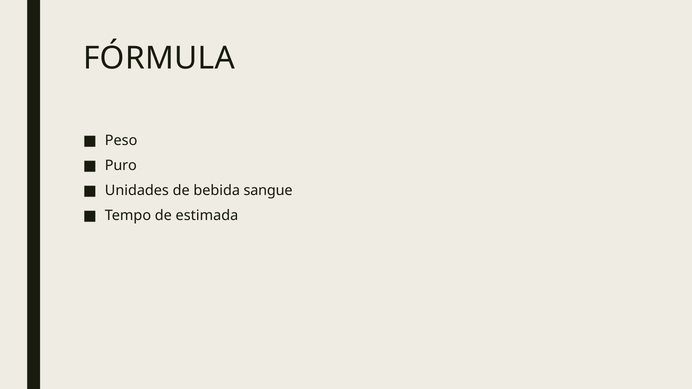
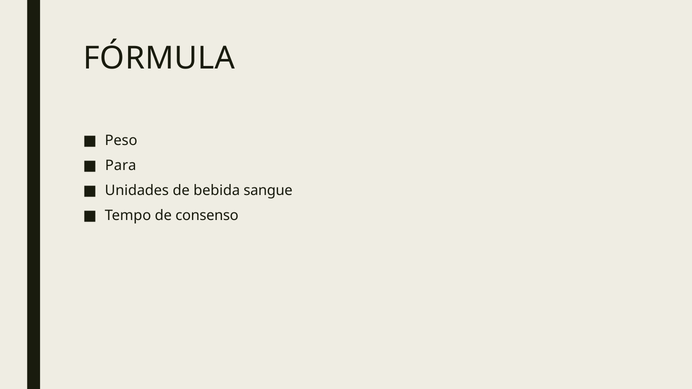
Puro: Puro -> Para
estimada: estimada -> consenso
